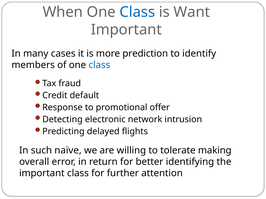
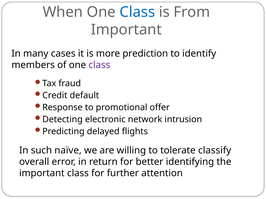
Want: Want -> From
class at (99, 65) colour: blue -> purple
making: making -> classify
